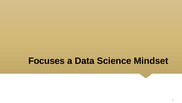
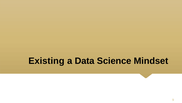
Focuses: Focuses -> Existing
